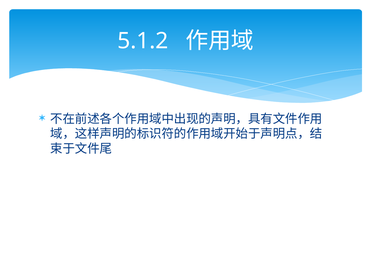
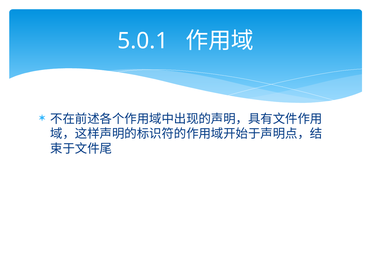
5.1.2: 5.1.2 -> 5.0.1
